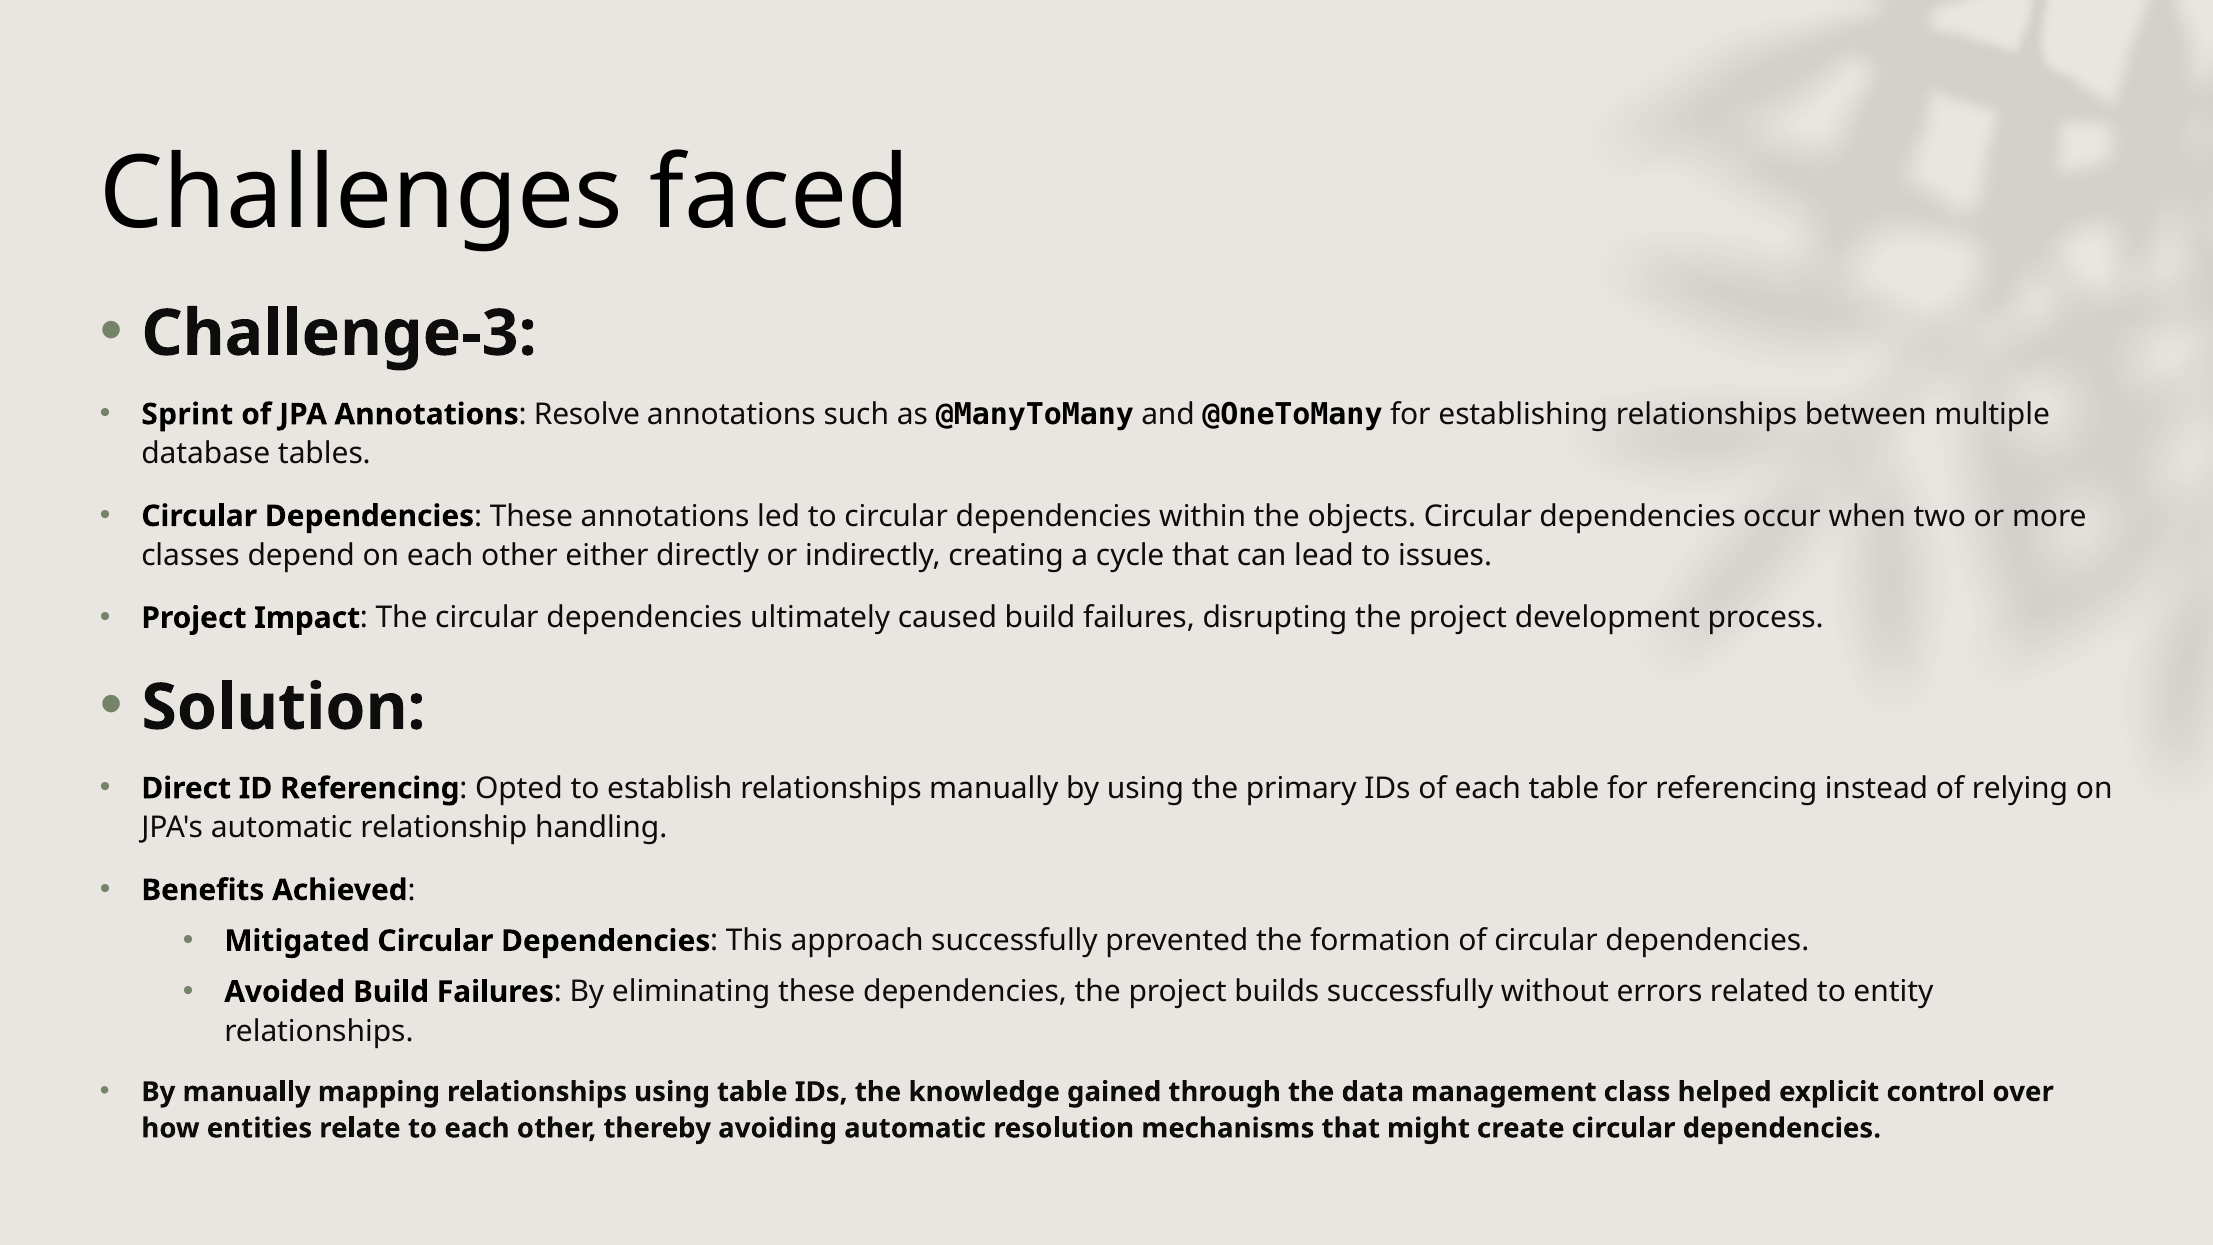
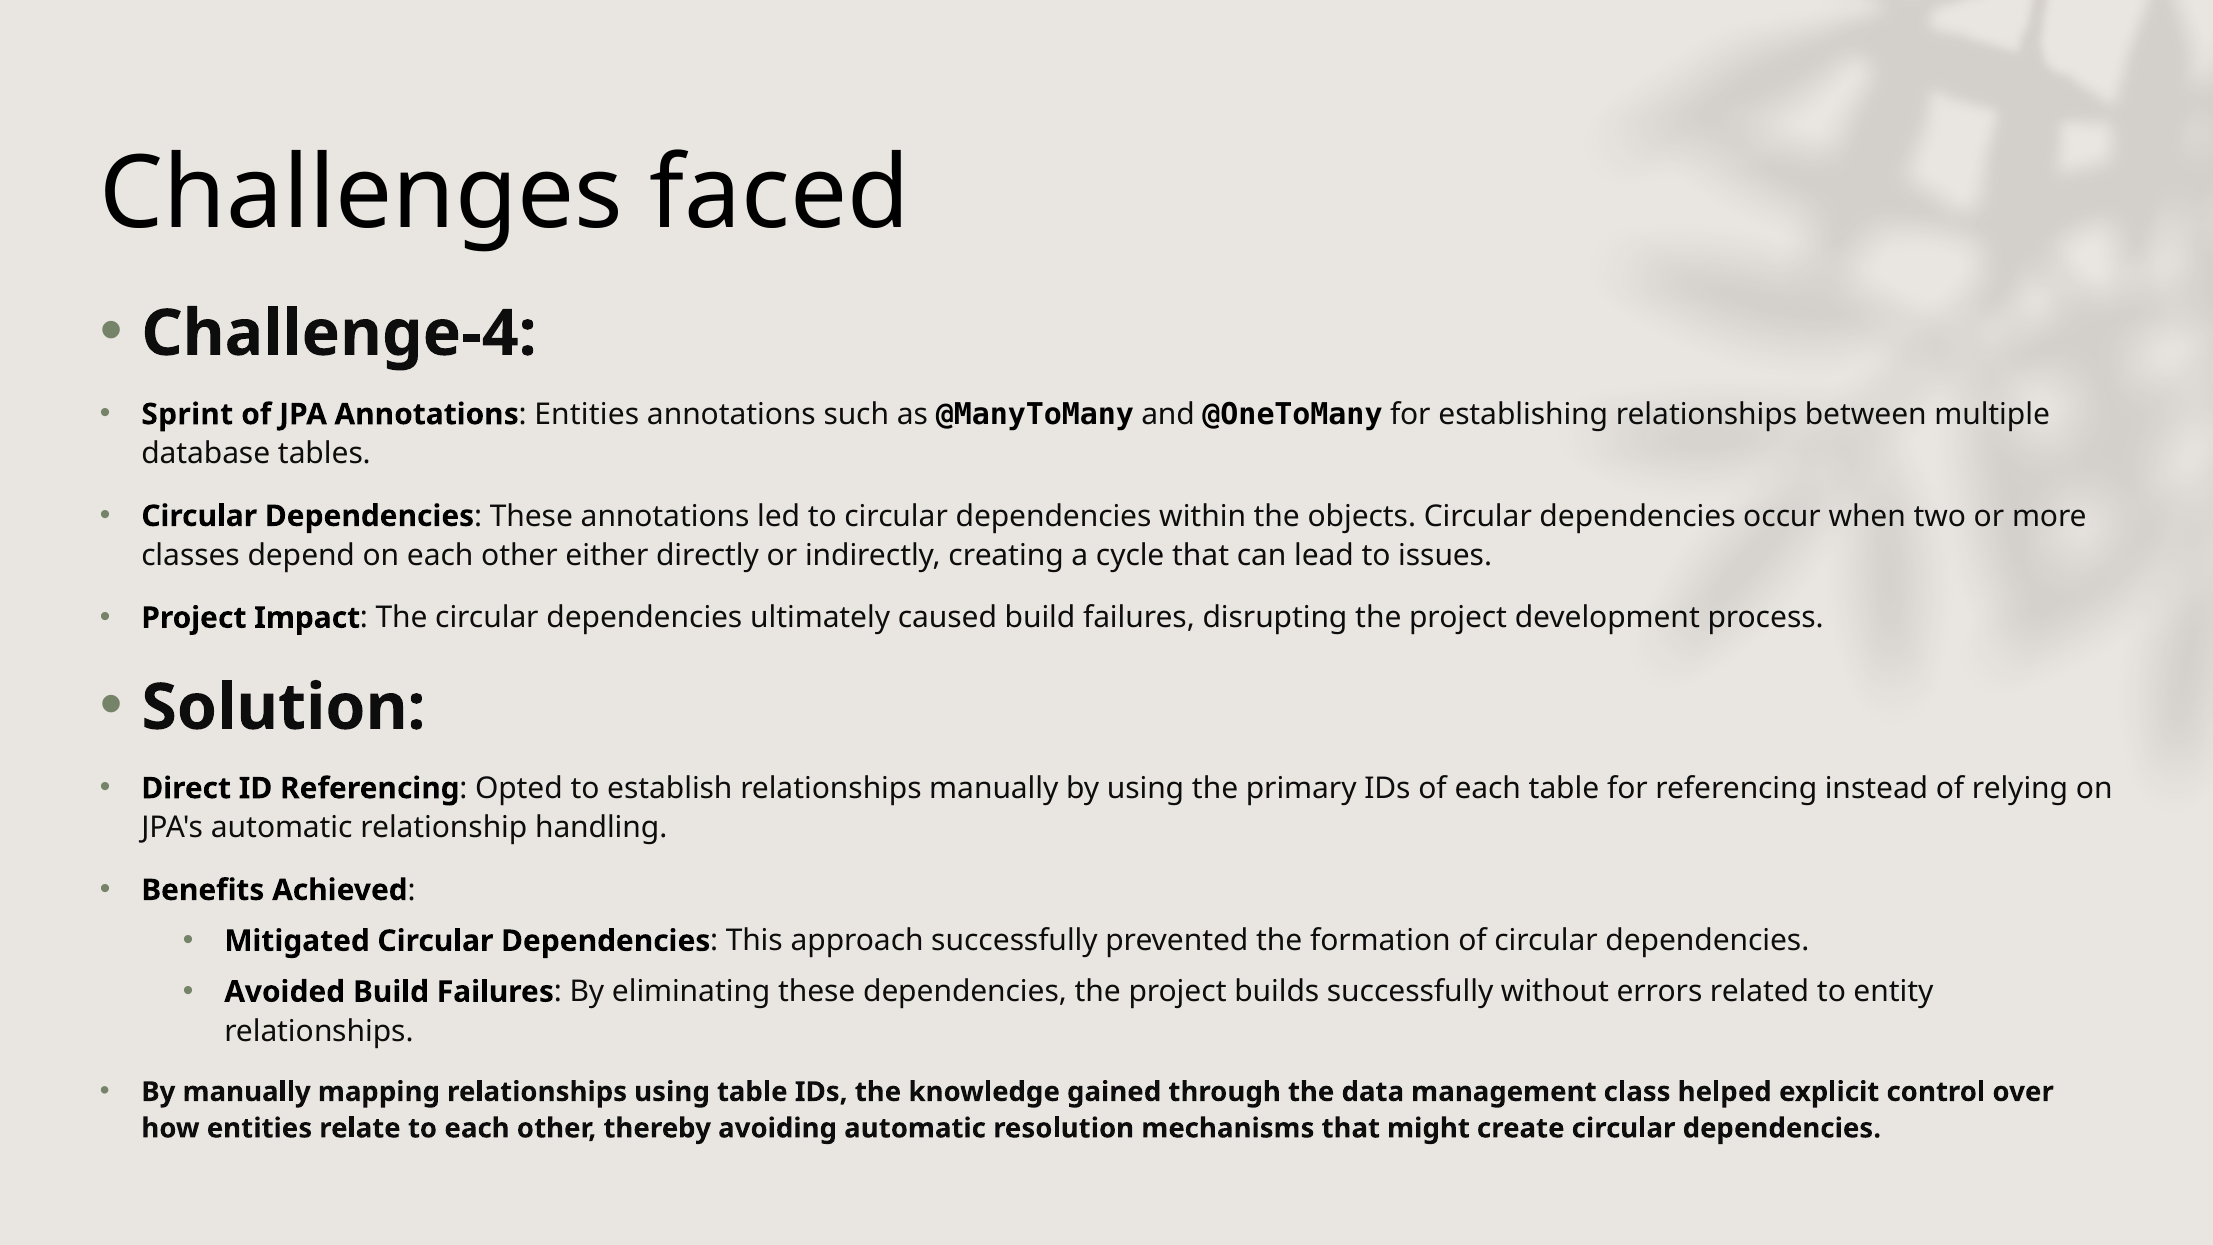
Challenge-3: Challenge-3 -> Challenge-4
Annotations Resolve: Resolve -> Entities
